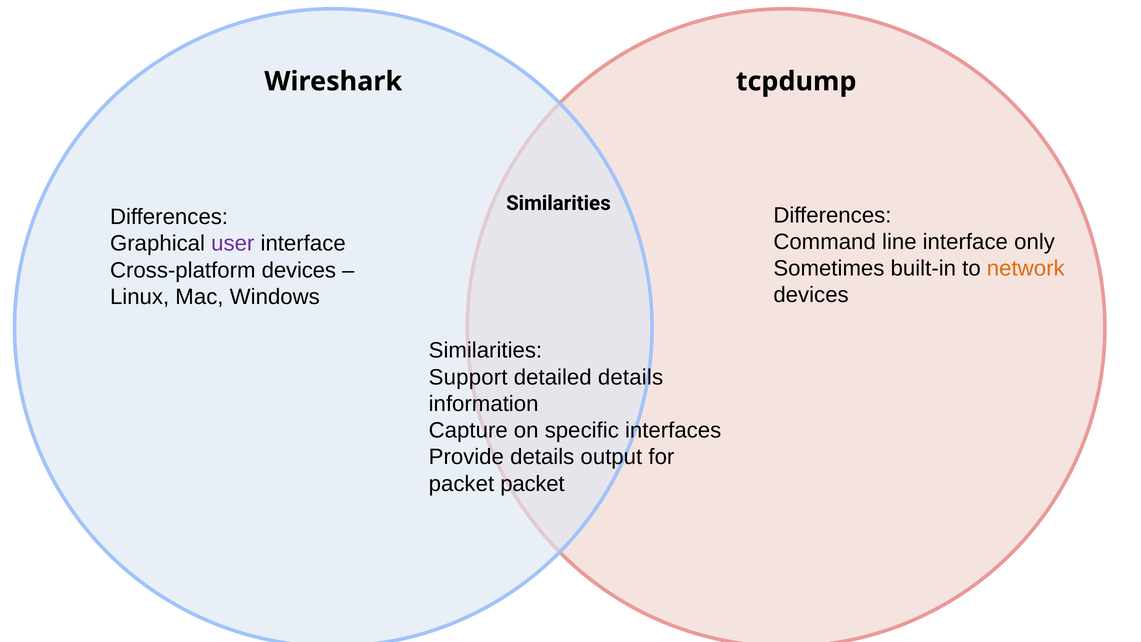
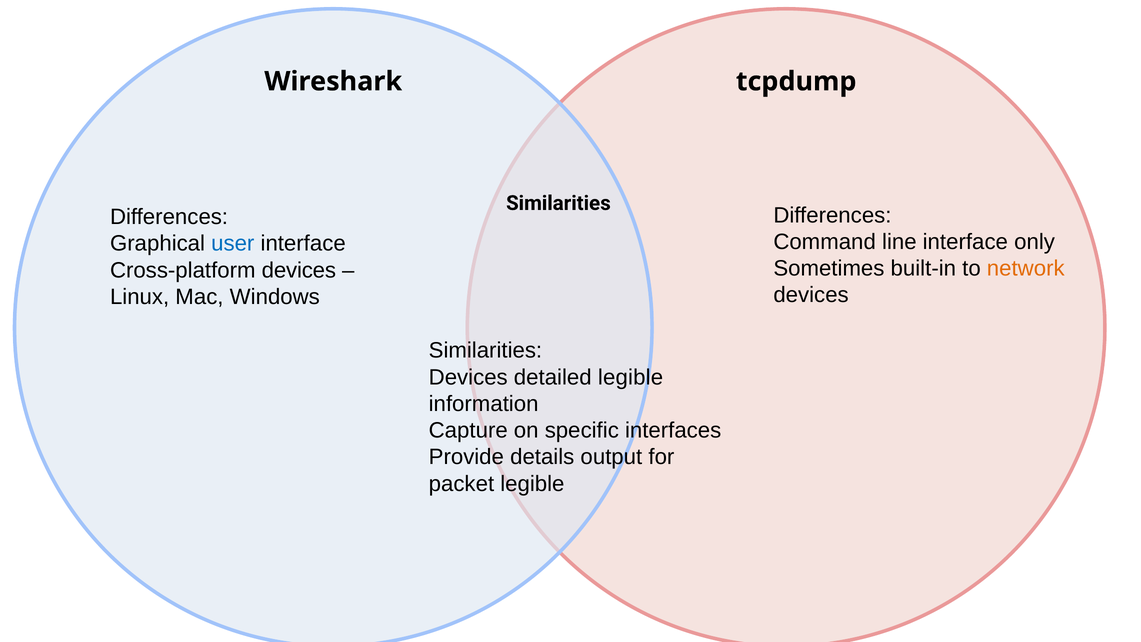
user colour: purple -> blue
Support at (468, 377): Support -> Devices
detailed details: details -> legible
packet packet: packet -> legible
